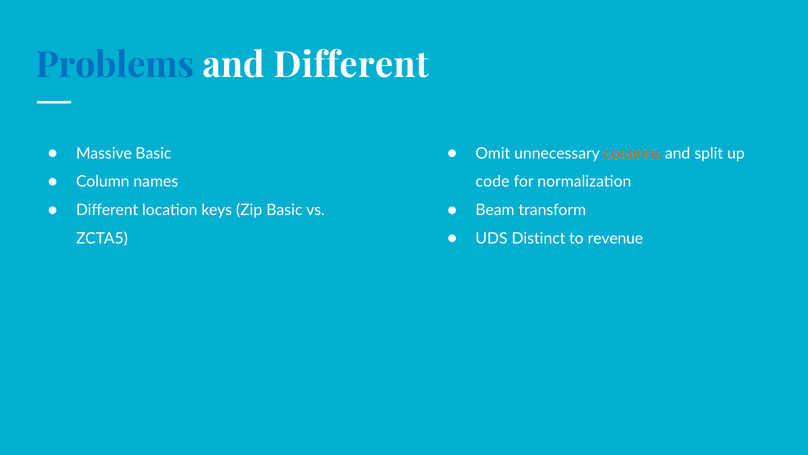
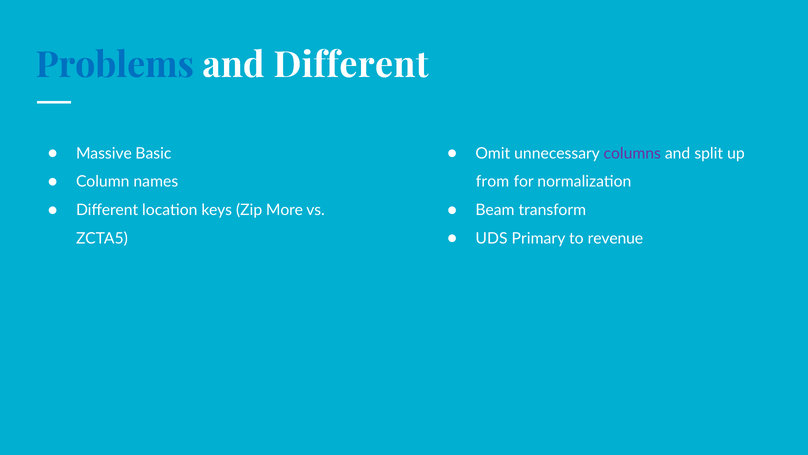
columns colour: orange -> purple
code: code -> from
Zip Basic: Basic -> More
Distinct: Distinct -> Primary
